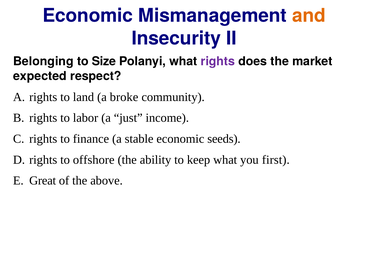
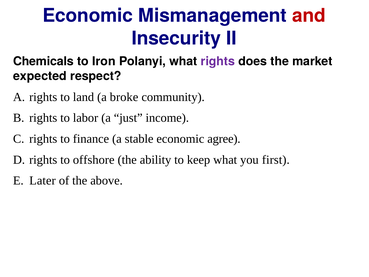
and colour: orange -> red
Belonging: Belonging -> Chemicals
Size: Size -> Iron
seeds: seeds -> agree
Great: Great -> Later
